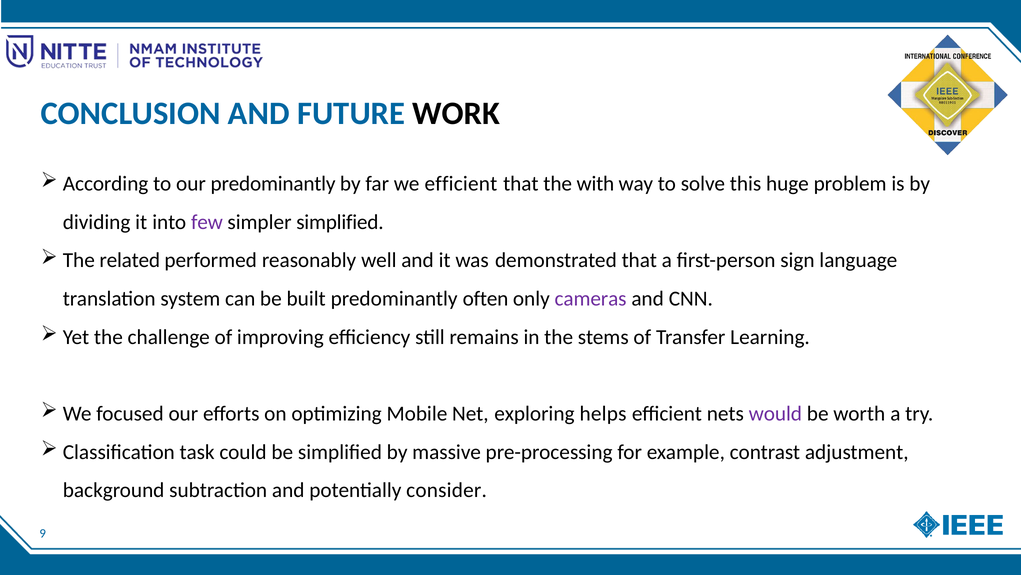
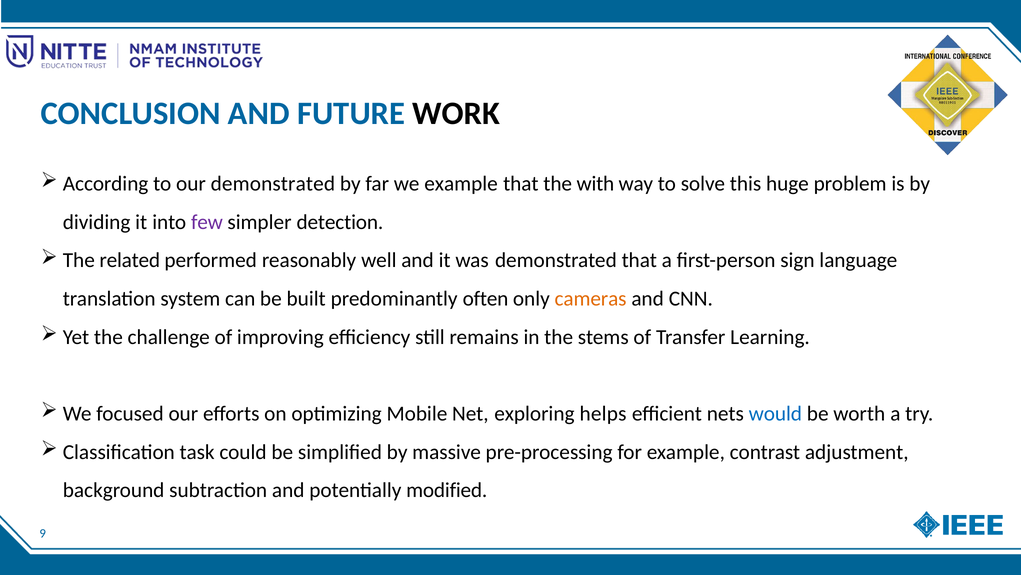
our predominantly: predominantly -> demonstrated
we efficient: efficient -> example
simpler simplified: simplified -> detection
cameras colour: purple -> orange
would colour: purple -> blue
consider: consider -> modified
